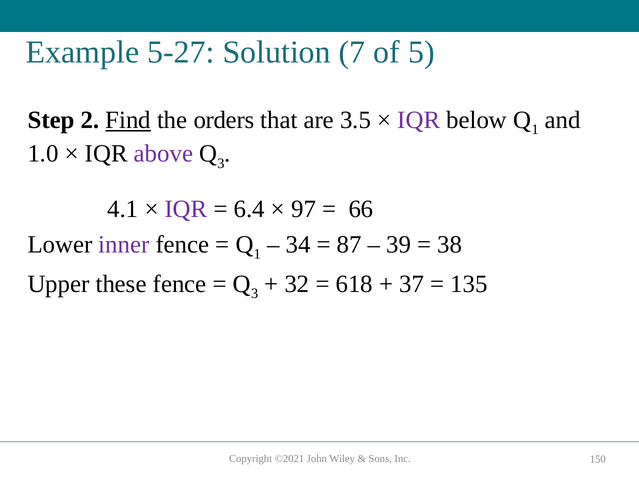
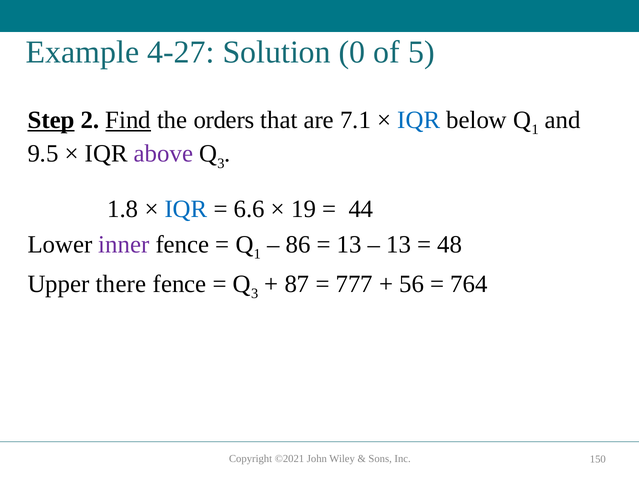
5-27: 5-27 -> 4-27
7: 7 -> 0
Step underline: none -> present
3.5: 3.5 -> 7.1
IQR at (419, 120) colour: purple -> blue
1.0: 1.0 -> 9.5
4.1: 4.1 -> 1.8
IQR at (186, 209) colour: purple -> blue
6.4: 6.4 -> 6.6
97: 97 -> 19
66: 66 -> 44
34: 34 -> 86
87 at (349, 245): 87 -> 13
39 at (399, 245): 39 -> 13
38: 38 -> 48
these: these -> there
32: 32 -> 87
618: 618 -> 777
37: 37 -> 56
135: 135 -> 764
